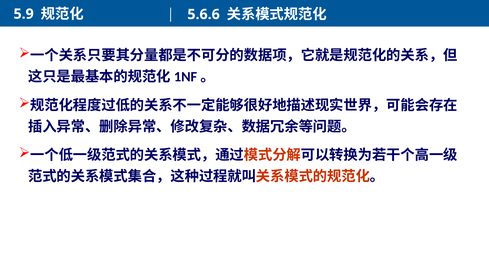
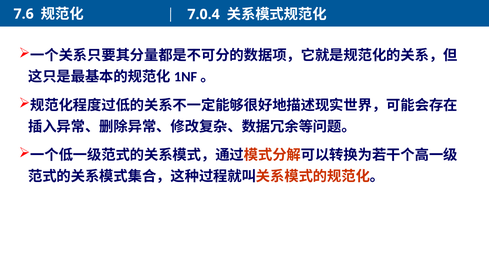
5.9: 5.9 -> 7.6
5.6.6: 5.6.6 -> 7.0.4
